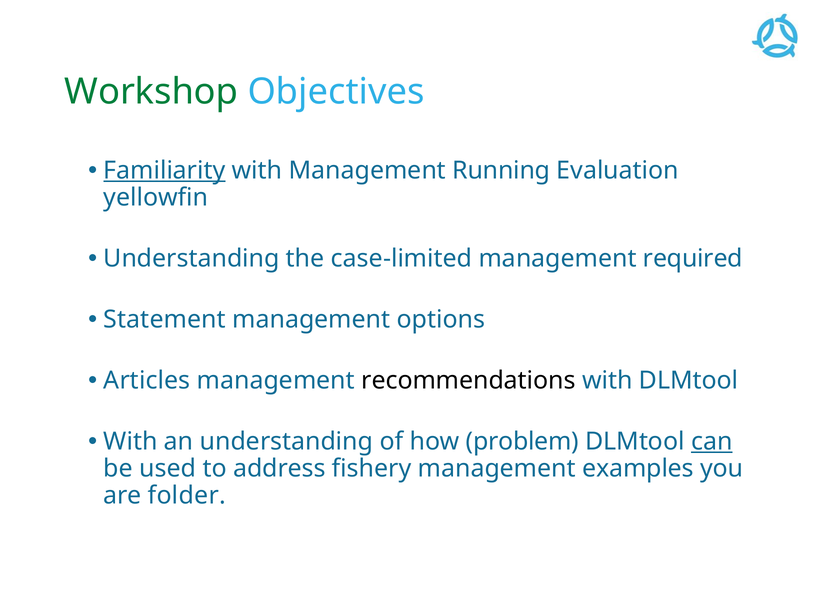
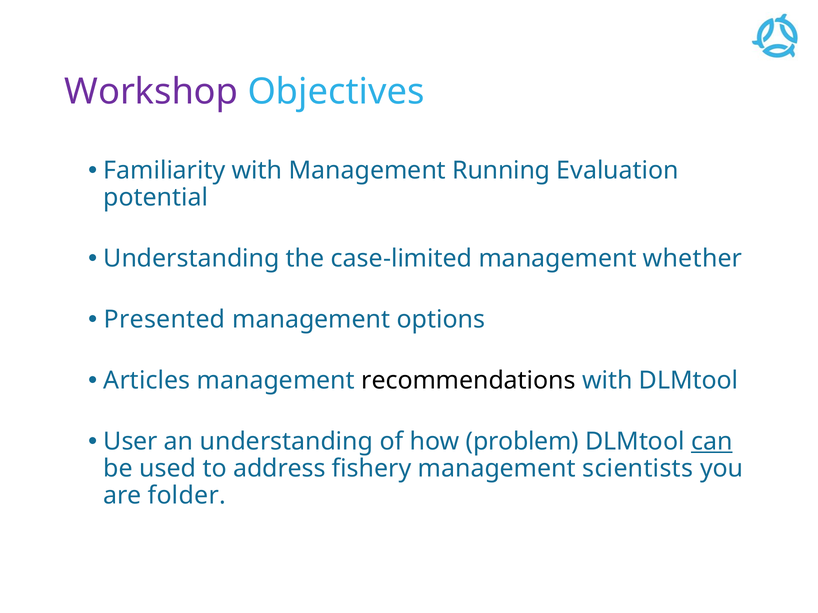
Workshop colour: green -> purple
Familiarity underline: present -> none
yellowfin: yellowfin -> potential
required: required -> whether
Statement: Statement -> Presented
With at (130, 442): With -> User
examples: examples -> scientists
